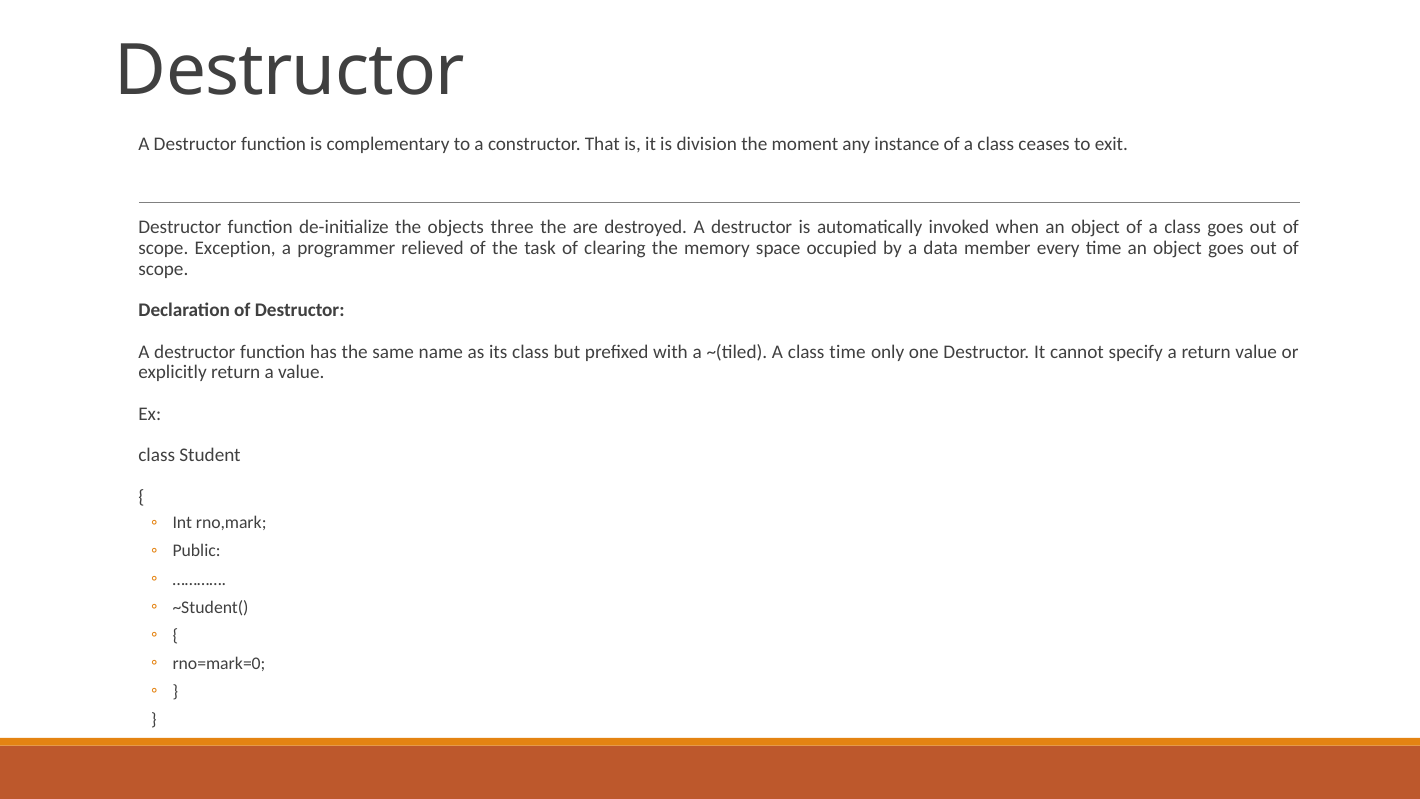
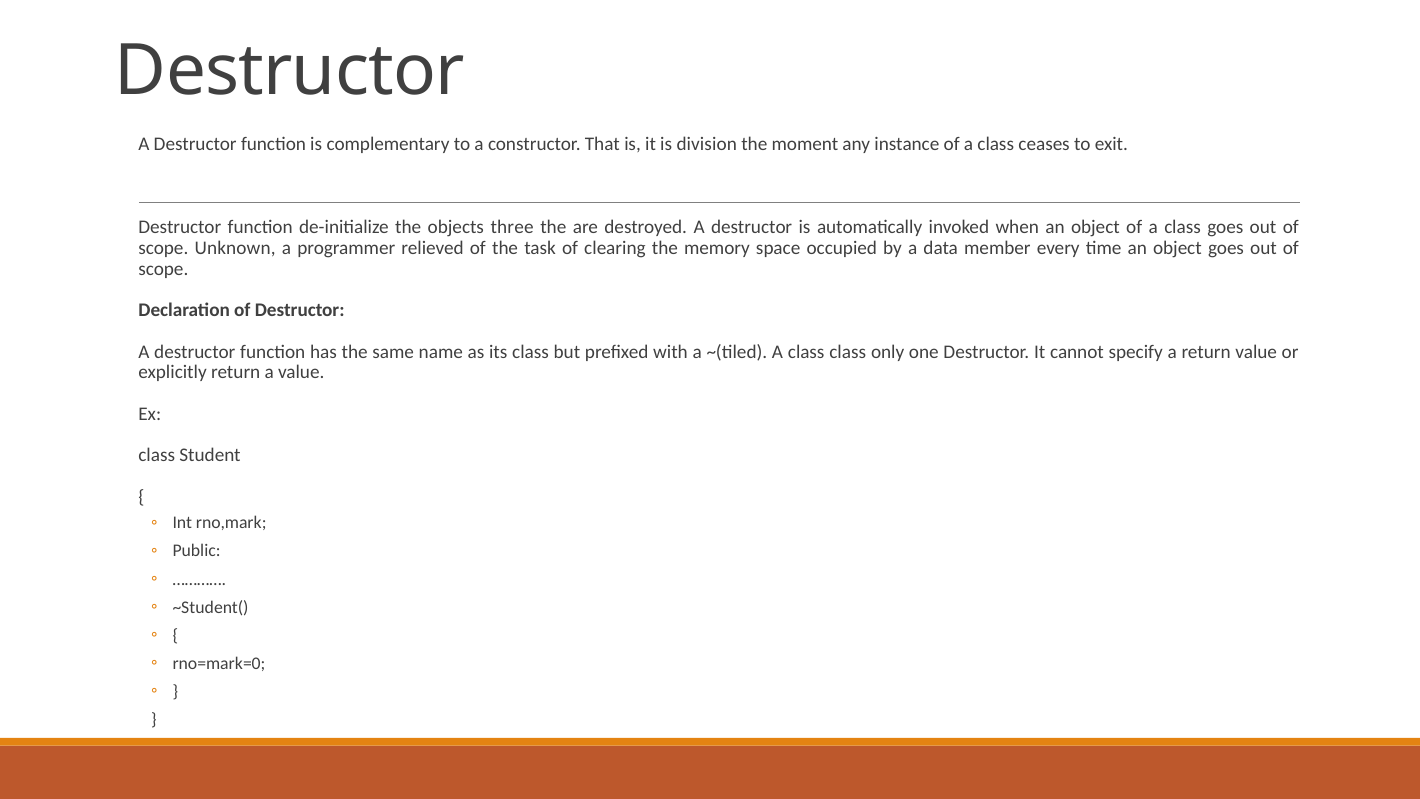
Exception: Exception -> Unknown
class time: time -> class
